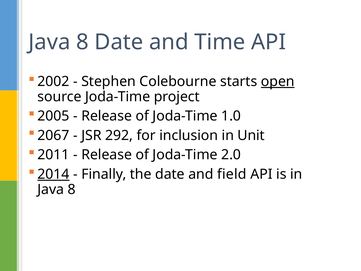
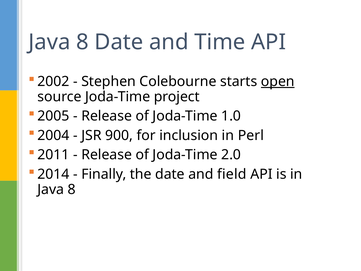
2067: 2067 -> 2004
292: 292 -> 900
Unit: Unit -> Perl
2014 underline: present -> none
